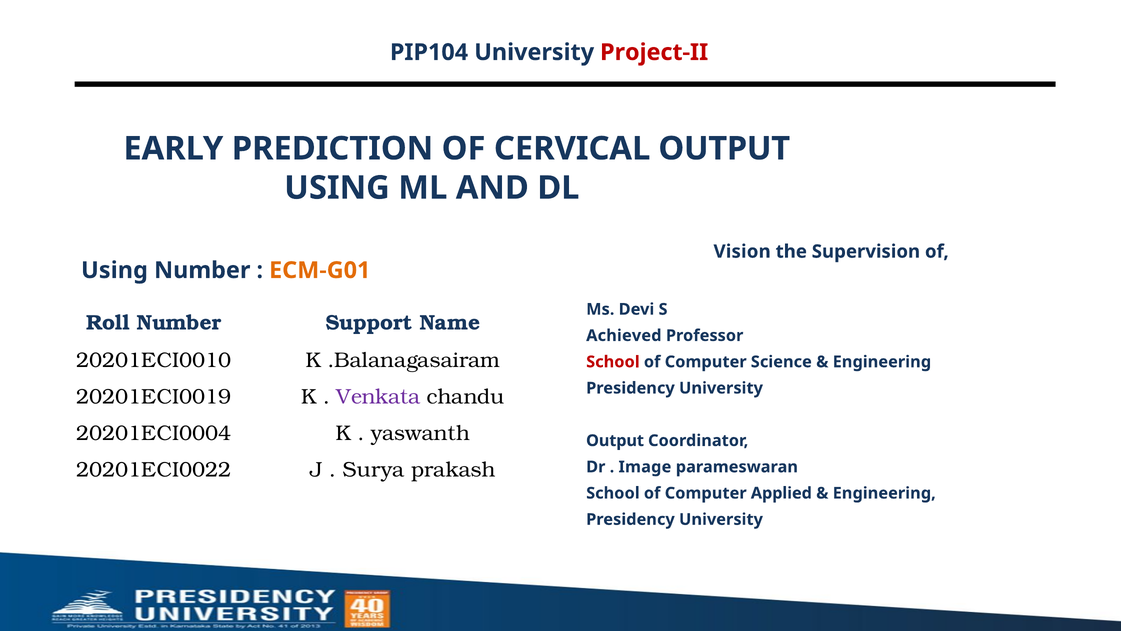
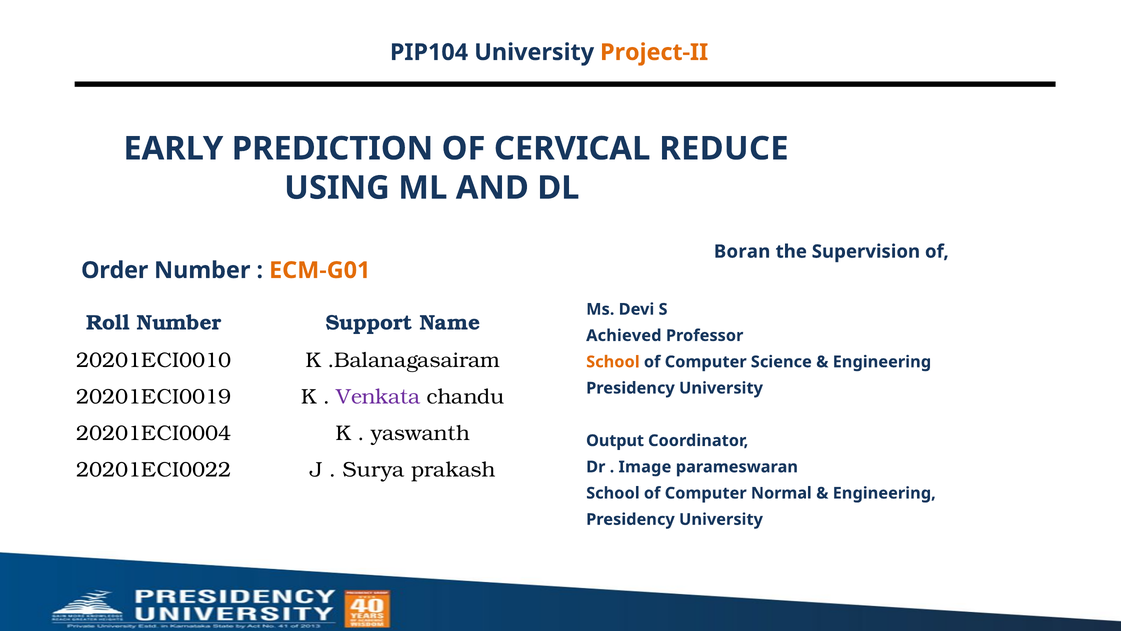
Project-II colour: red -> orange
CERVICAL OUTPUT: OUTPUT -> REDUCE
Vision: Vision -> Boran
Using at (114, 270): Using -> Order
School at (613, 362) colour: red -> orange
Applied: Applied -> Normal
